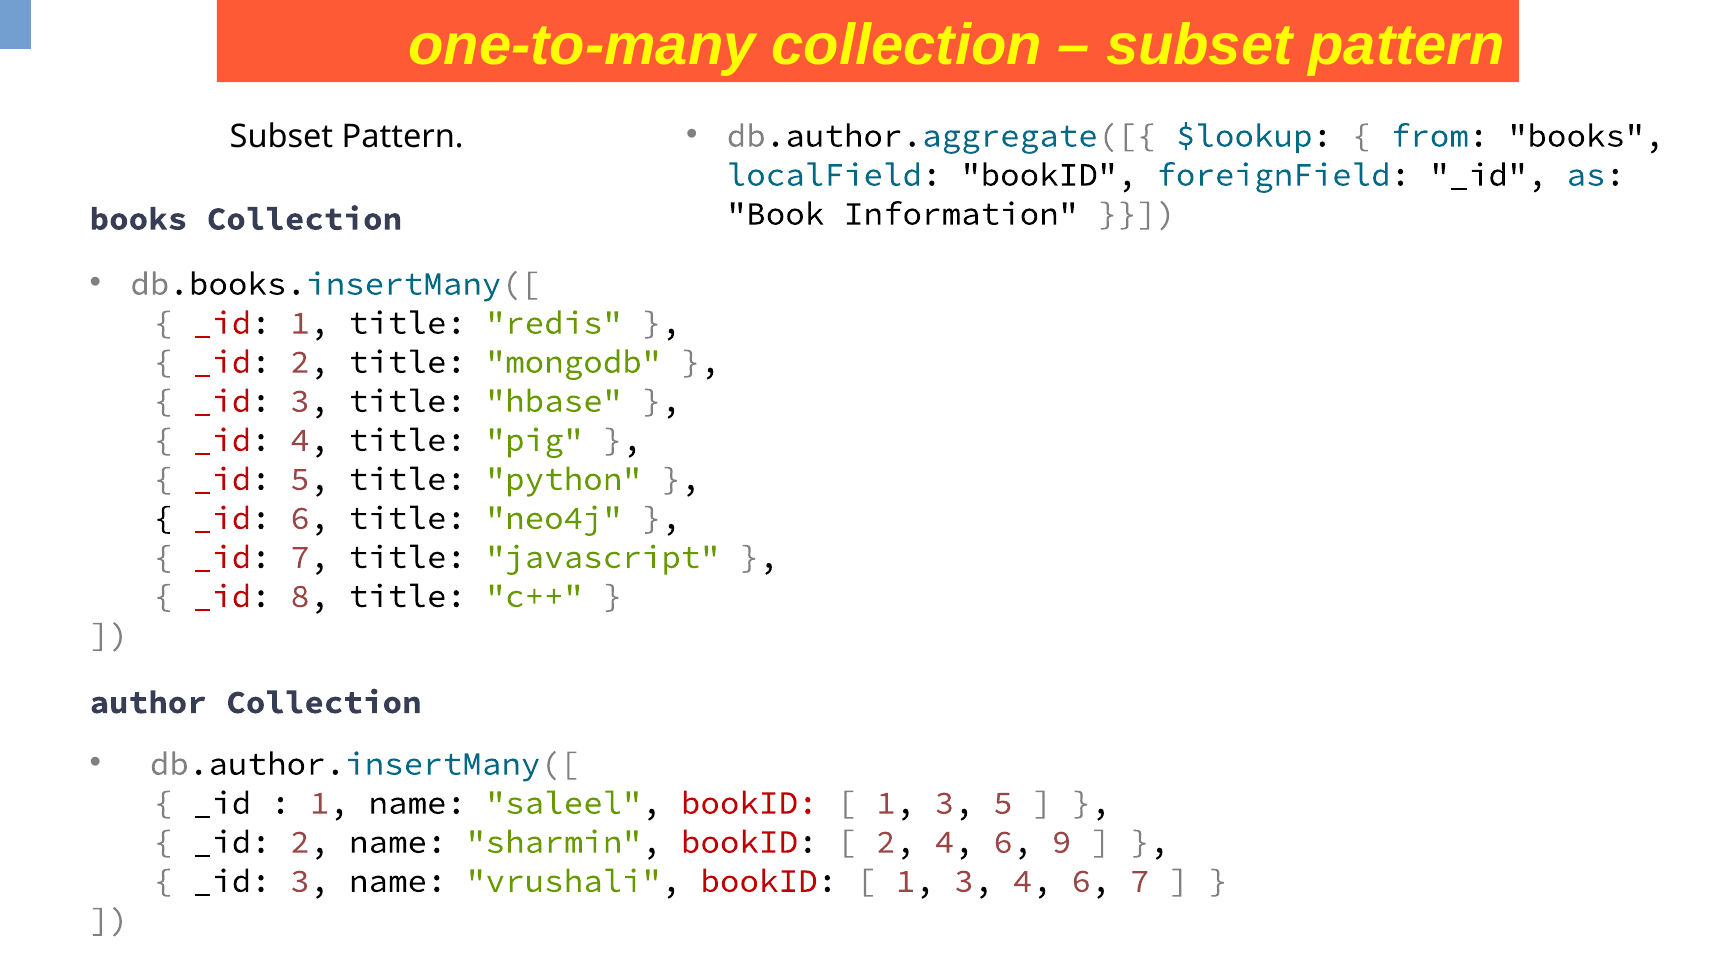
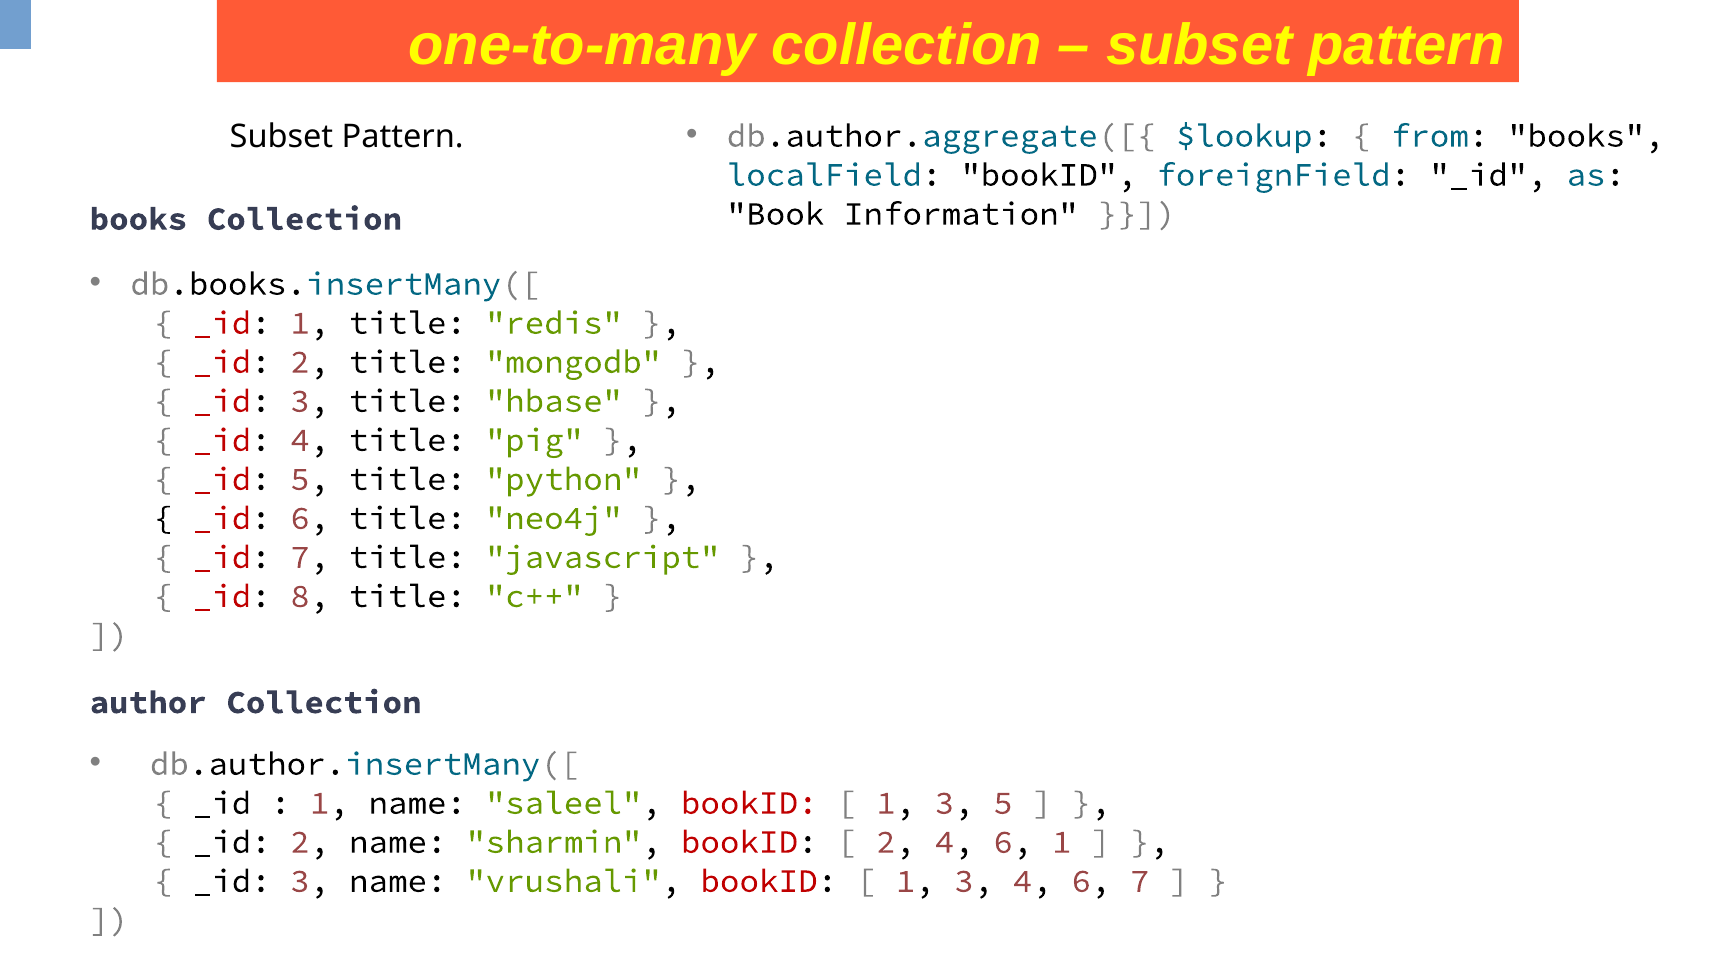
6 9: 9 -> 1
